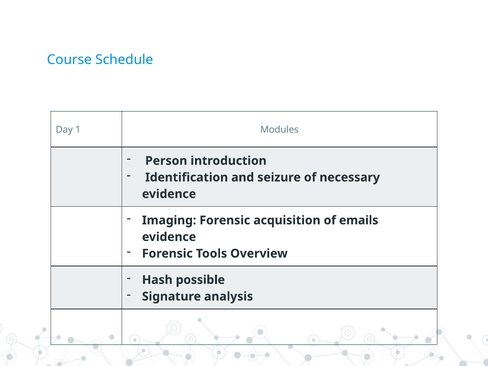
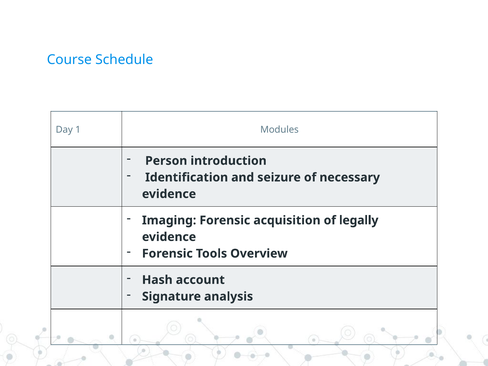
emails: emails -> legally
possible: possible -> account
